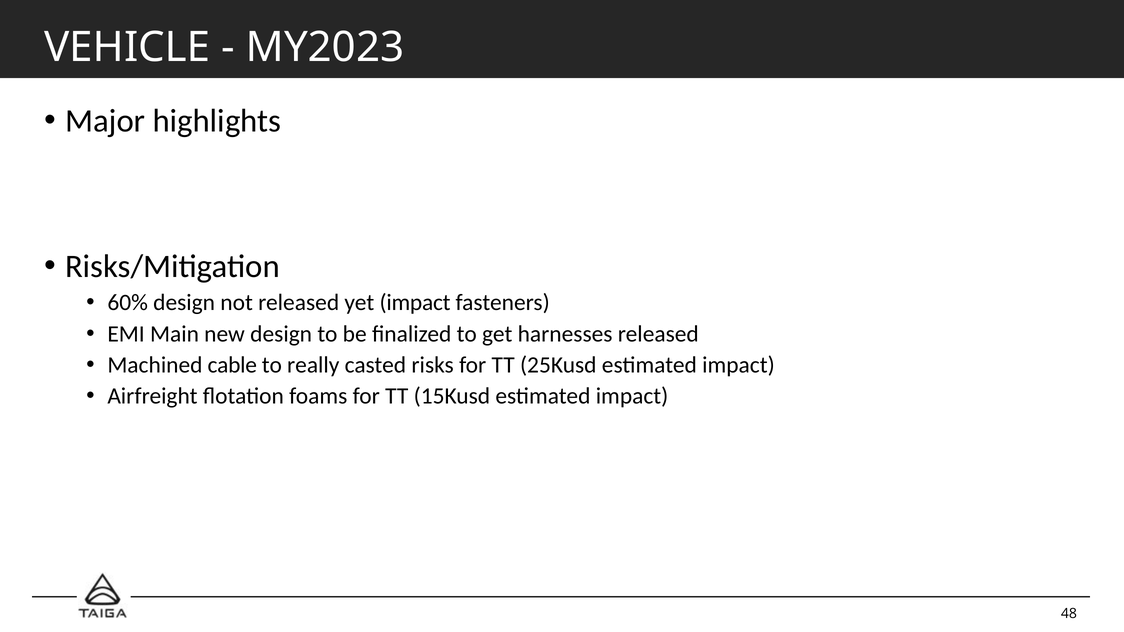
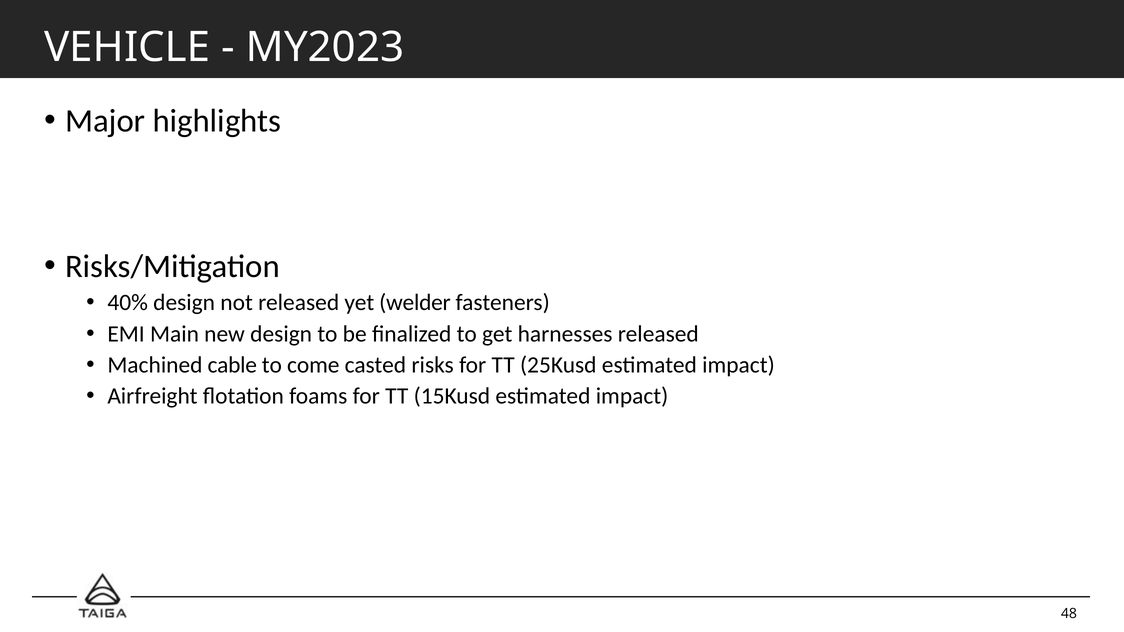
60%: 60% -> 40%
yet impact: impact -> welder
really: really -> come
